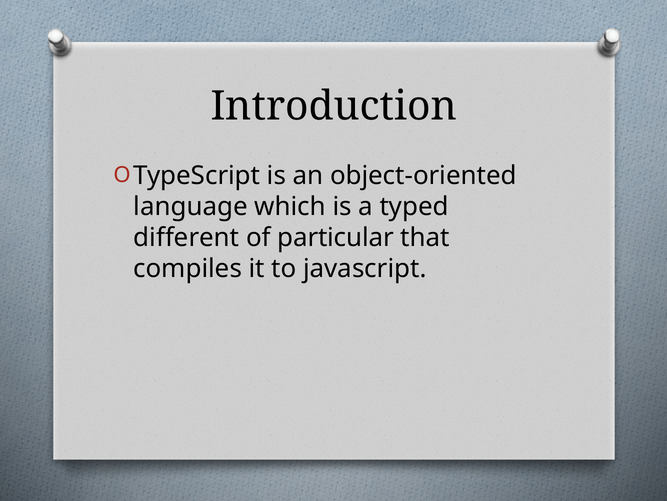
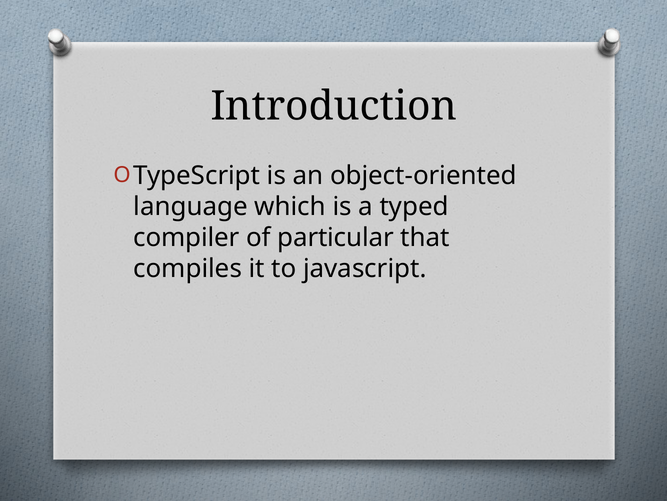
different: different -> compiler
